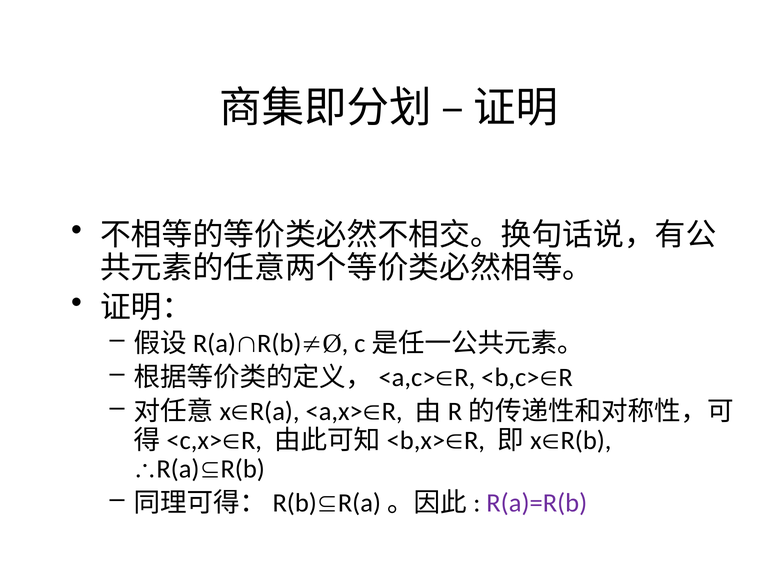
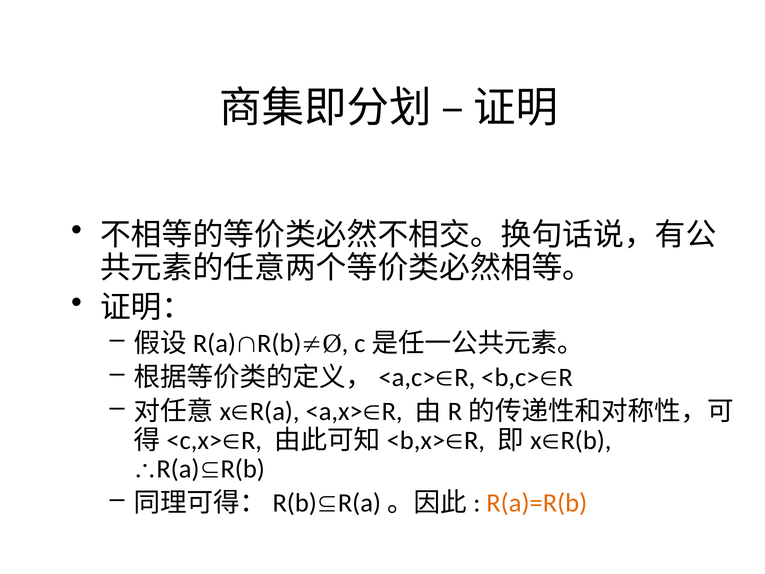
R(a)=R(b colour: purple -> orange
